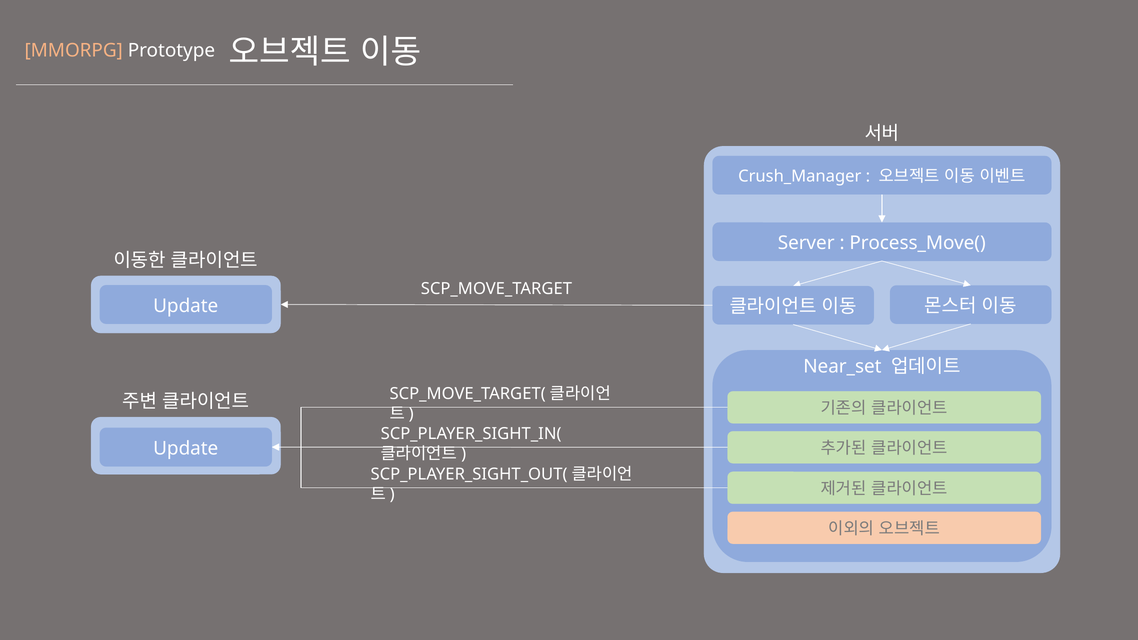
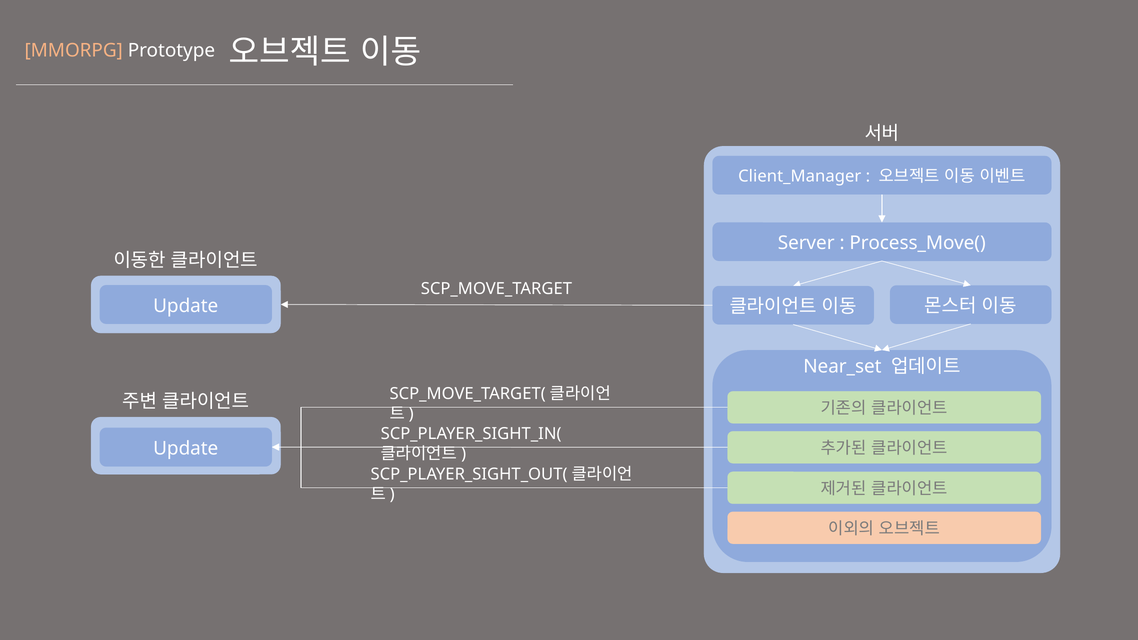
Crush_Manager: Crush_Manager -> Client_Manager
